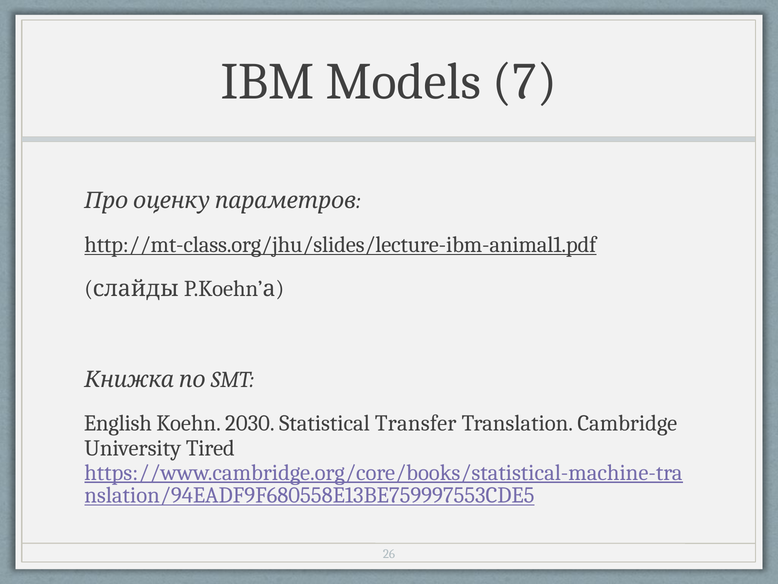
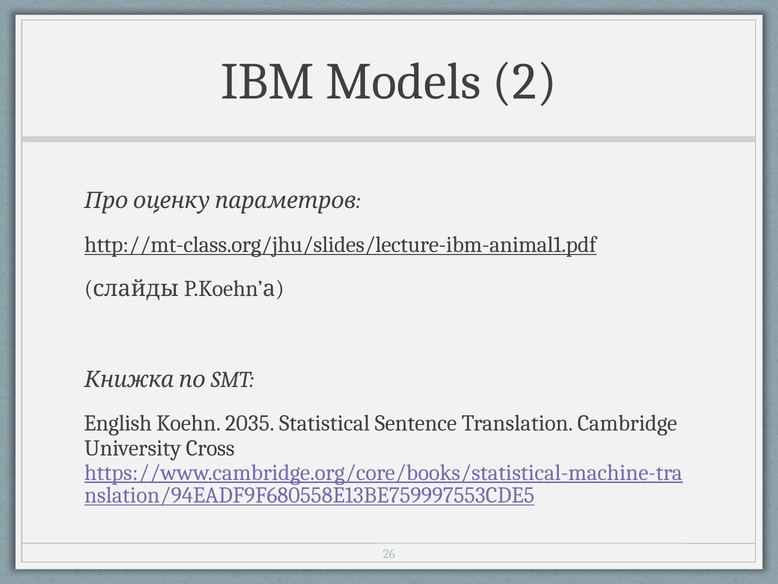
7: 7 -> 2
2030: 2030 -> 2035
Transfer: Transfer -> Sentence
Tired: Tired -> Cross
